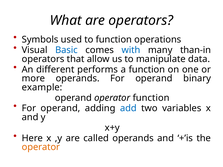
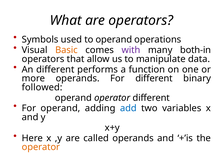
to function: function -> operand
Basic colour: blue -> orange
with colour: blue -> purple
than-in: than-in -> both-in
operands For operand: operand -> different
example: example -> followed
operator function: function -> different
